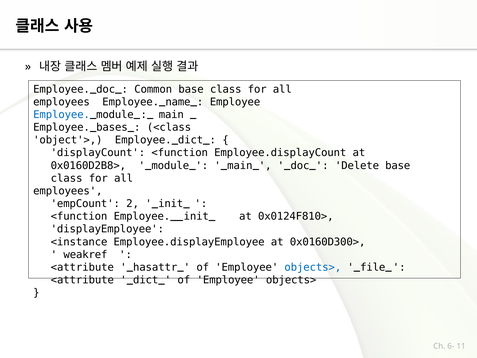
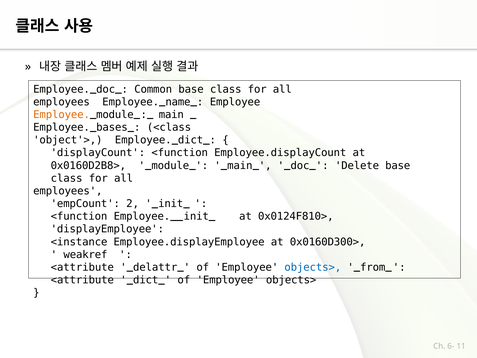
Employee at (62, 115) colour: blue -> orange
hasattr: hasattr -> delattr
file: file -> from
